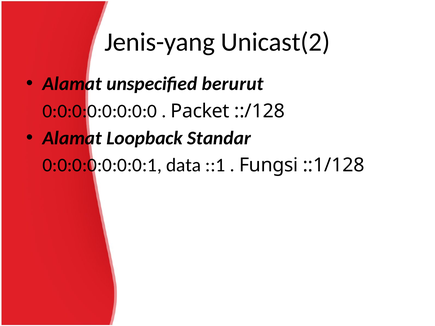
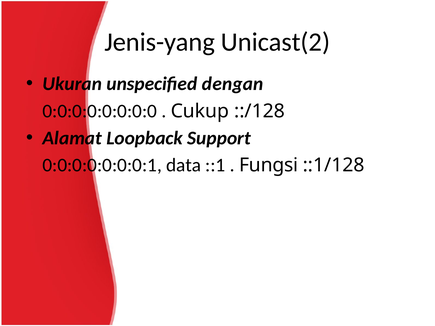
Alamat at (72, 84): Alamat -> Ukuran
berurut: berurut -> dengan
Packet: Packet -> Cukup
Standar: Standar -> Support
